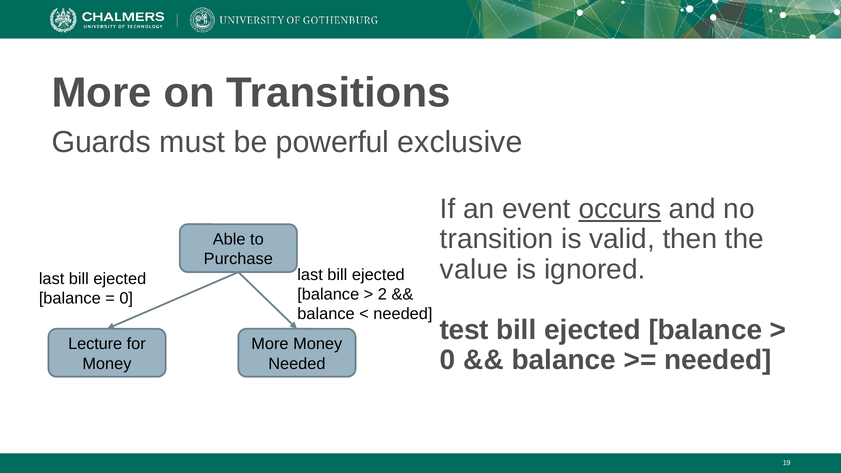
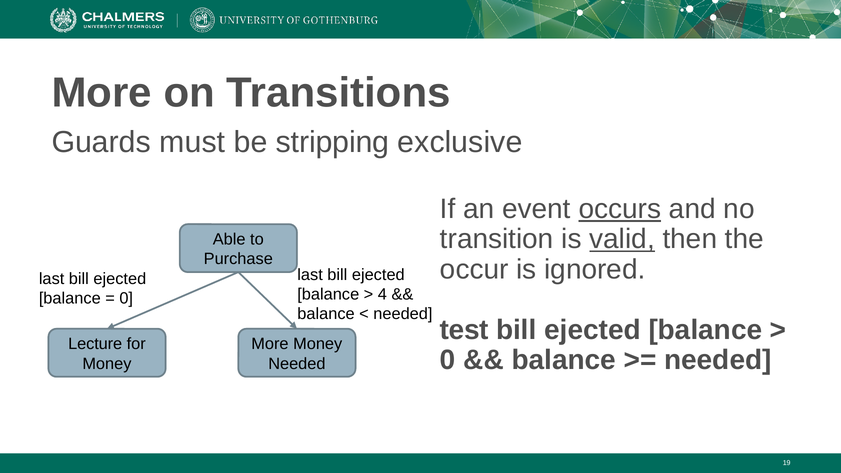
powerful: powerful -> stripping
valid underline: none -> present
value: value -> occur
2: 2 -> 4
